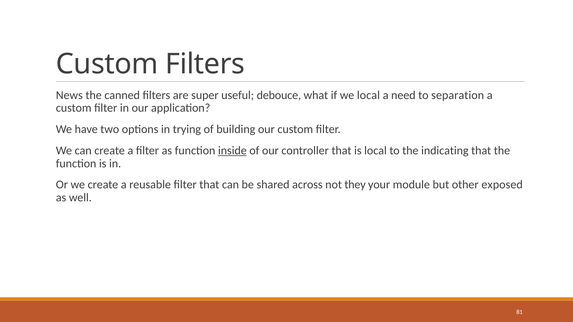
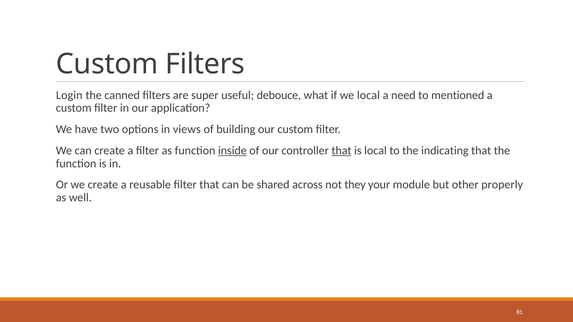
News: News -> Login
separation: separation -> mentioned
trying: trying -> views
that at (341, 151) underline: none -> present
exposed: exposed -> properly
